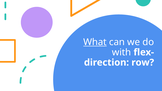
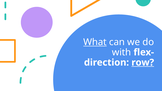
row underline: none -> present
